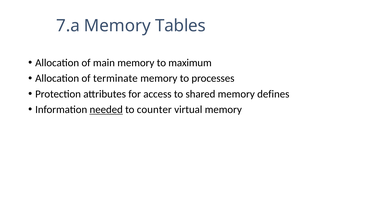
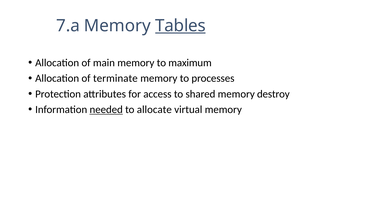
Tables underline: none -> present
defines: defines -> destroy
counter: counter -> allocate
